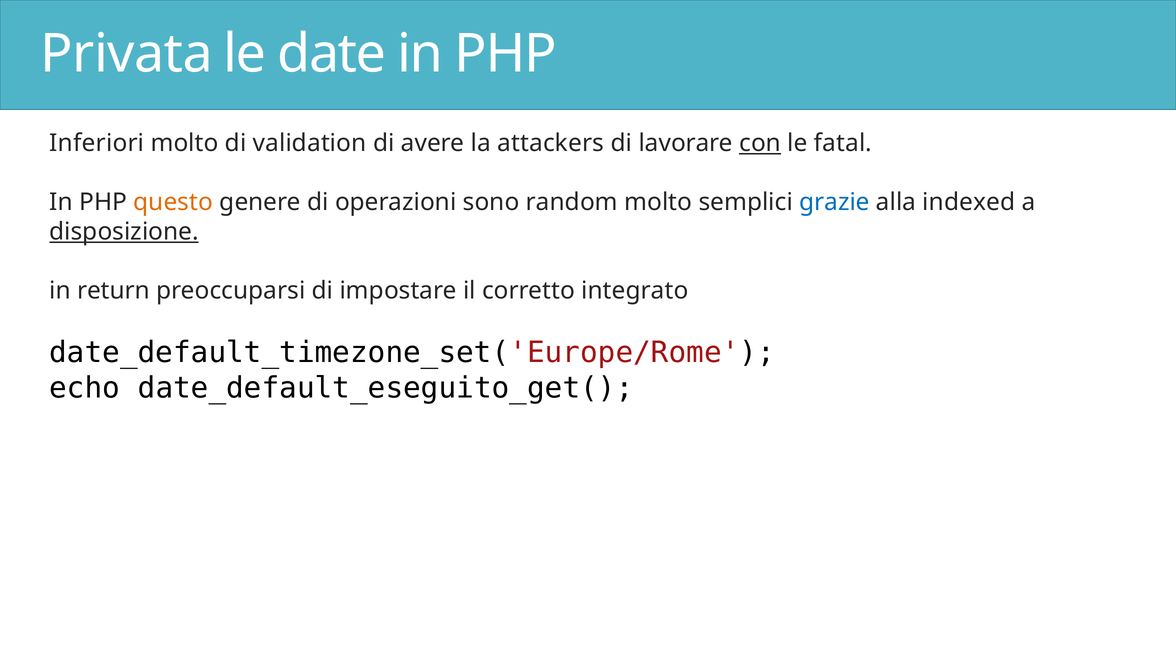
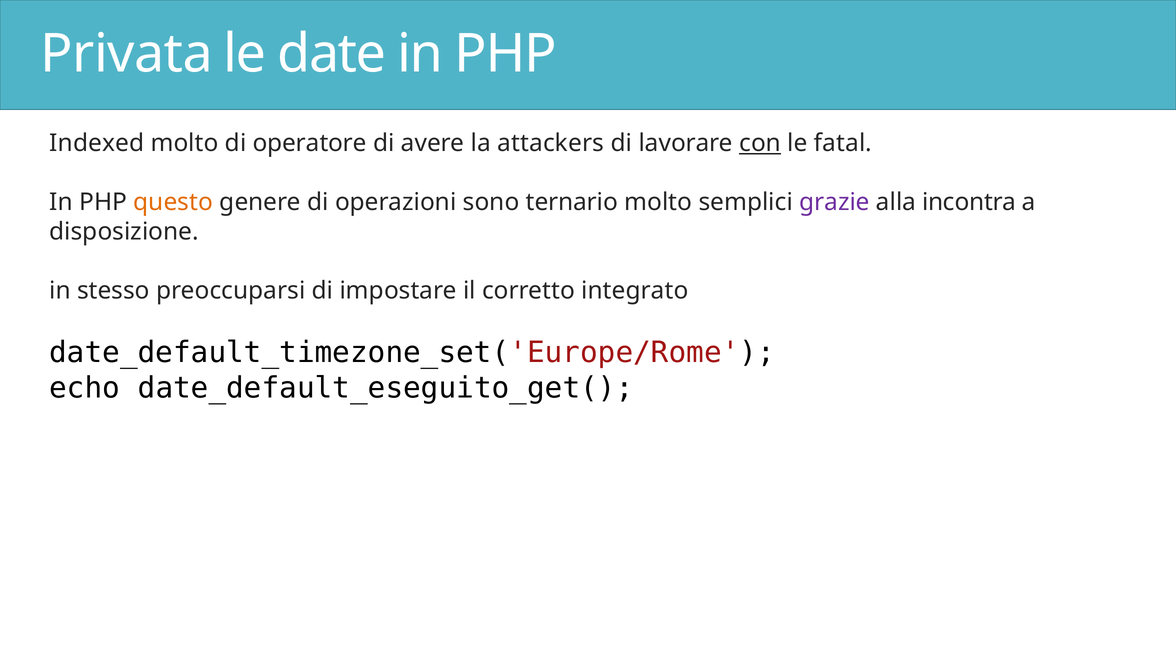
Inferiori: Inferiori -> Indexed
validation: validation -> operatore
random: random -> ternario
grazie colour: blue -> purple
indexed: indexed -> incontra
disposizione underline: present -> none
return: return -> stesso
